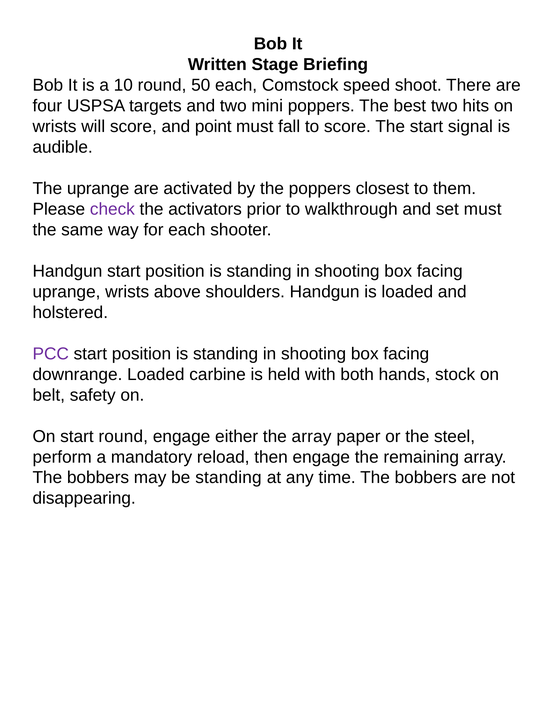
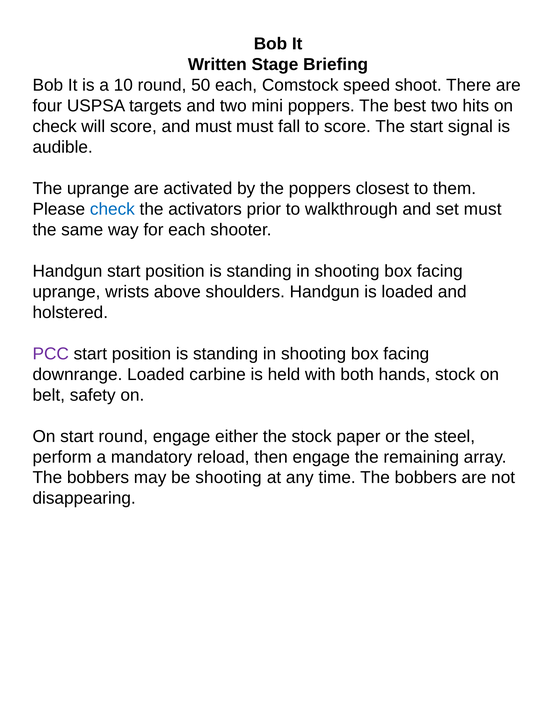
wrists at (55, 127): wrists -> check
and point: point -> must
check at (112, 209) colour: purple -> blue
the array: array -> stock
be standing: standing -> shooting
